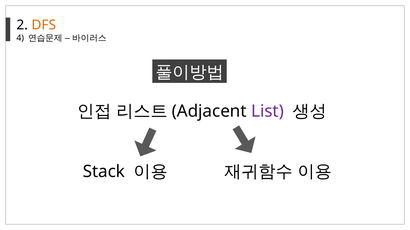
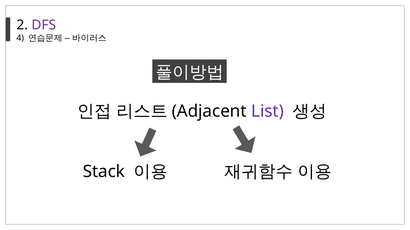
DFS colour: orange -> purple
